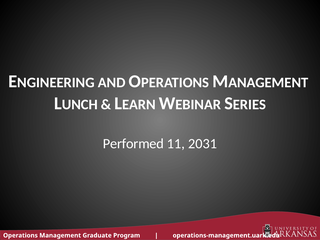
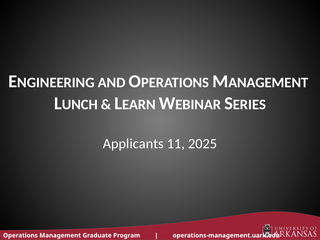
Performed: Performed -> Applicants
2031: 2031 -> 2025
